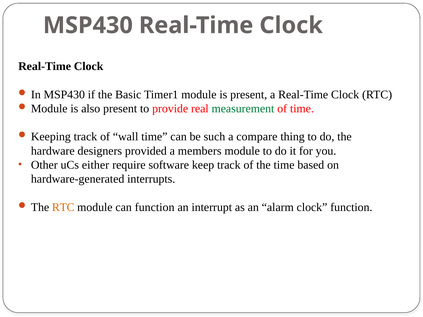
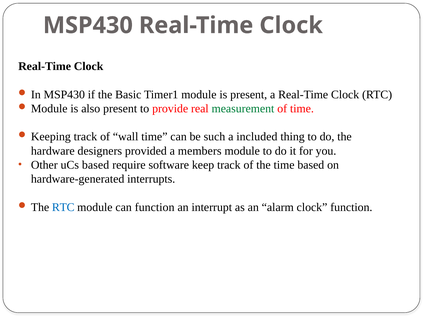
compare: compare -> included
uCs either: either -> based
RTC at (63, 207) colour: orange -> blue
